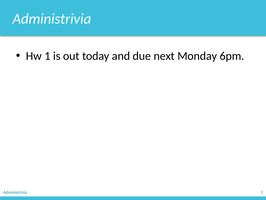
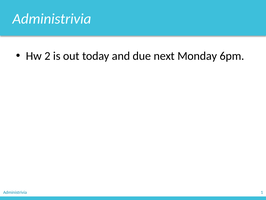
Hw 1: 1 -> 2
